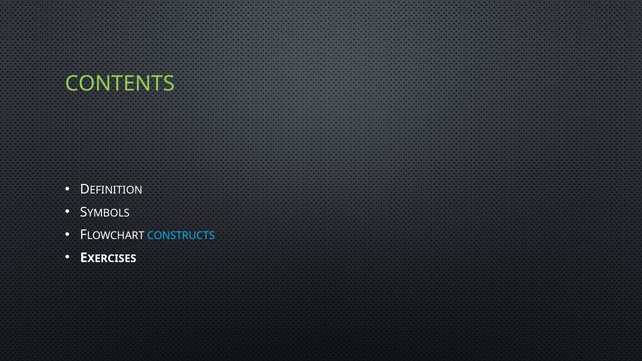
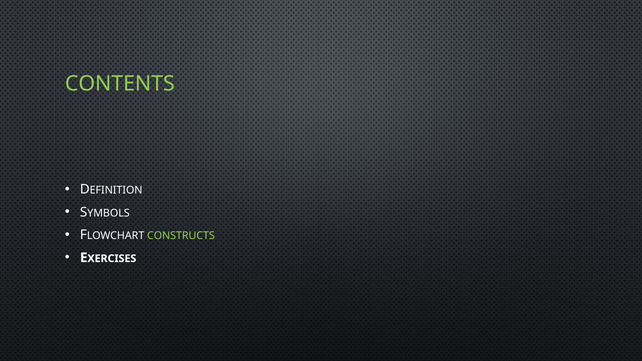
CONSTRUCTS colour: light blue -> light green
